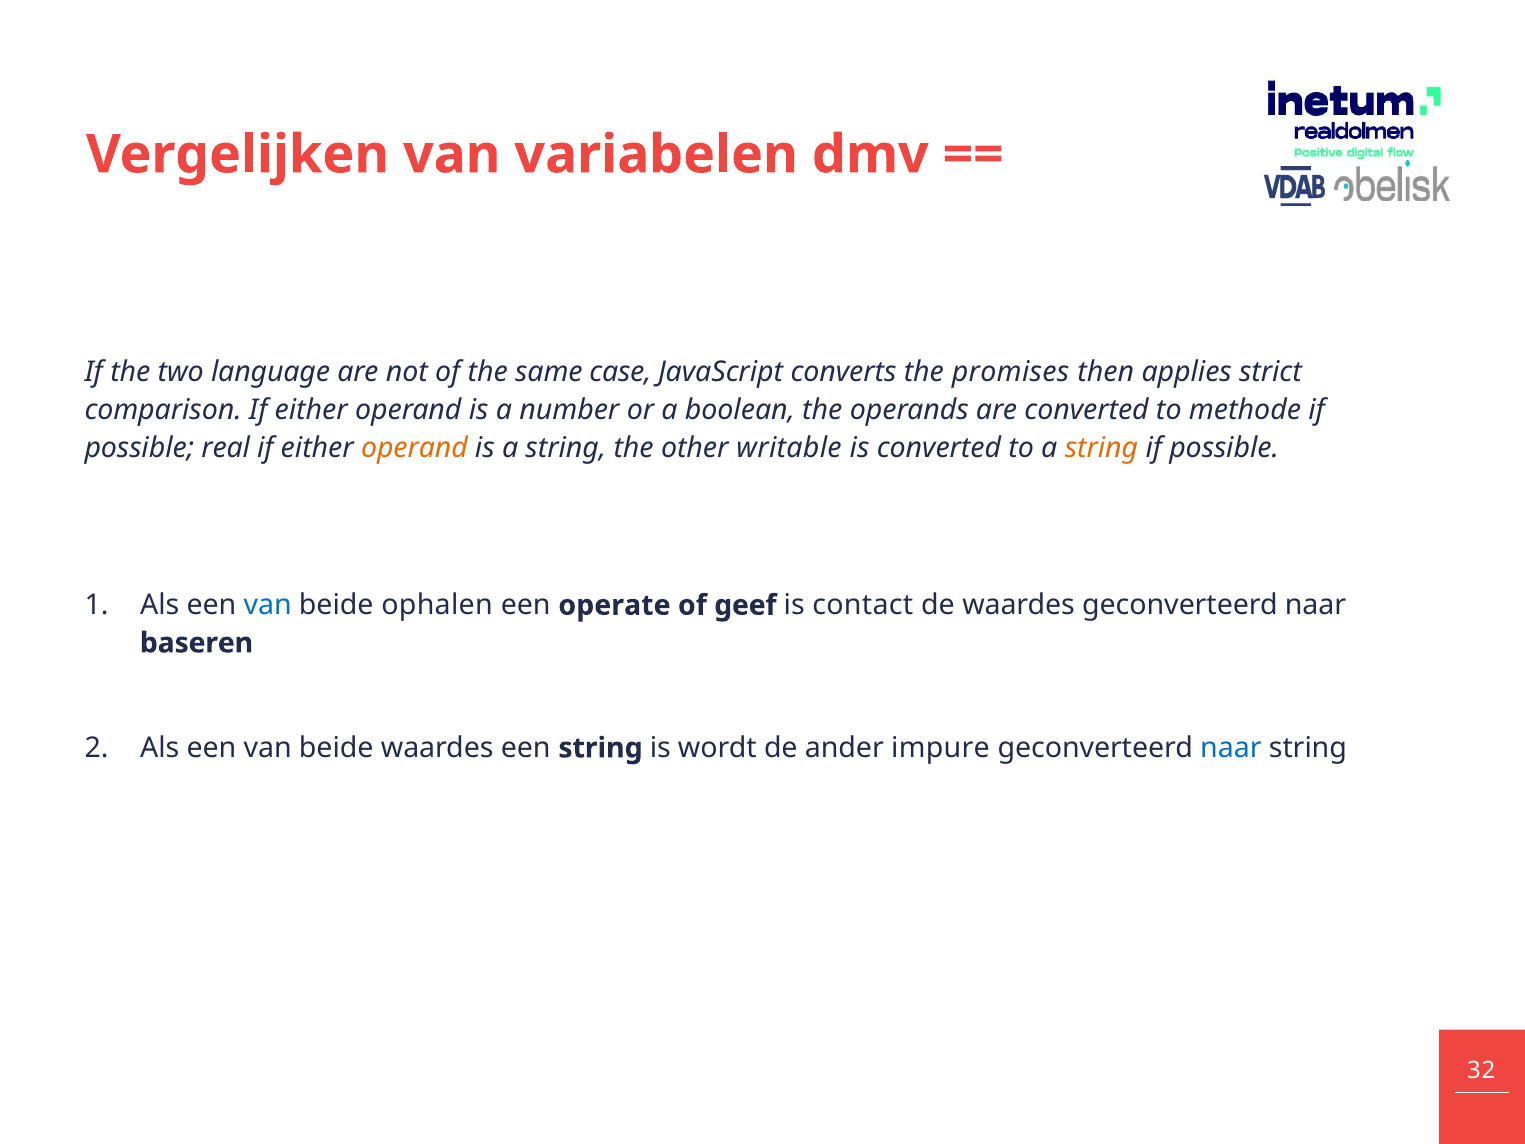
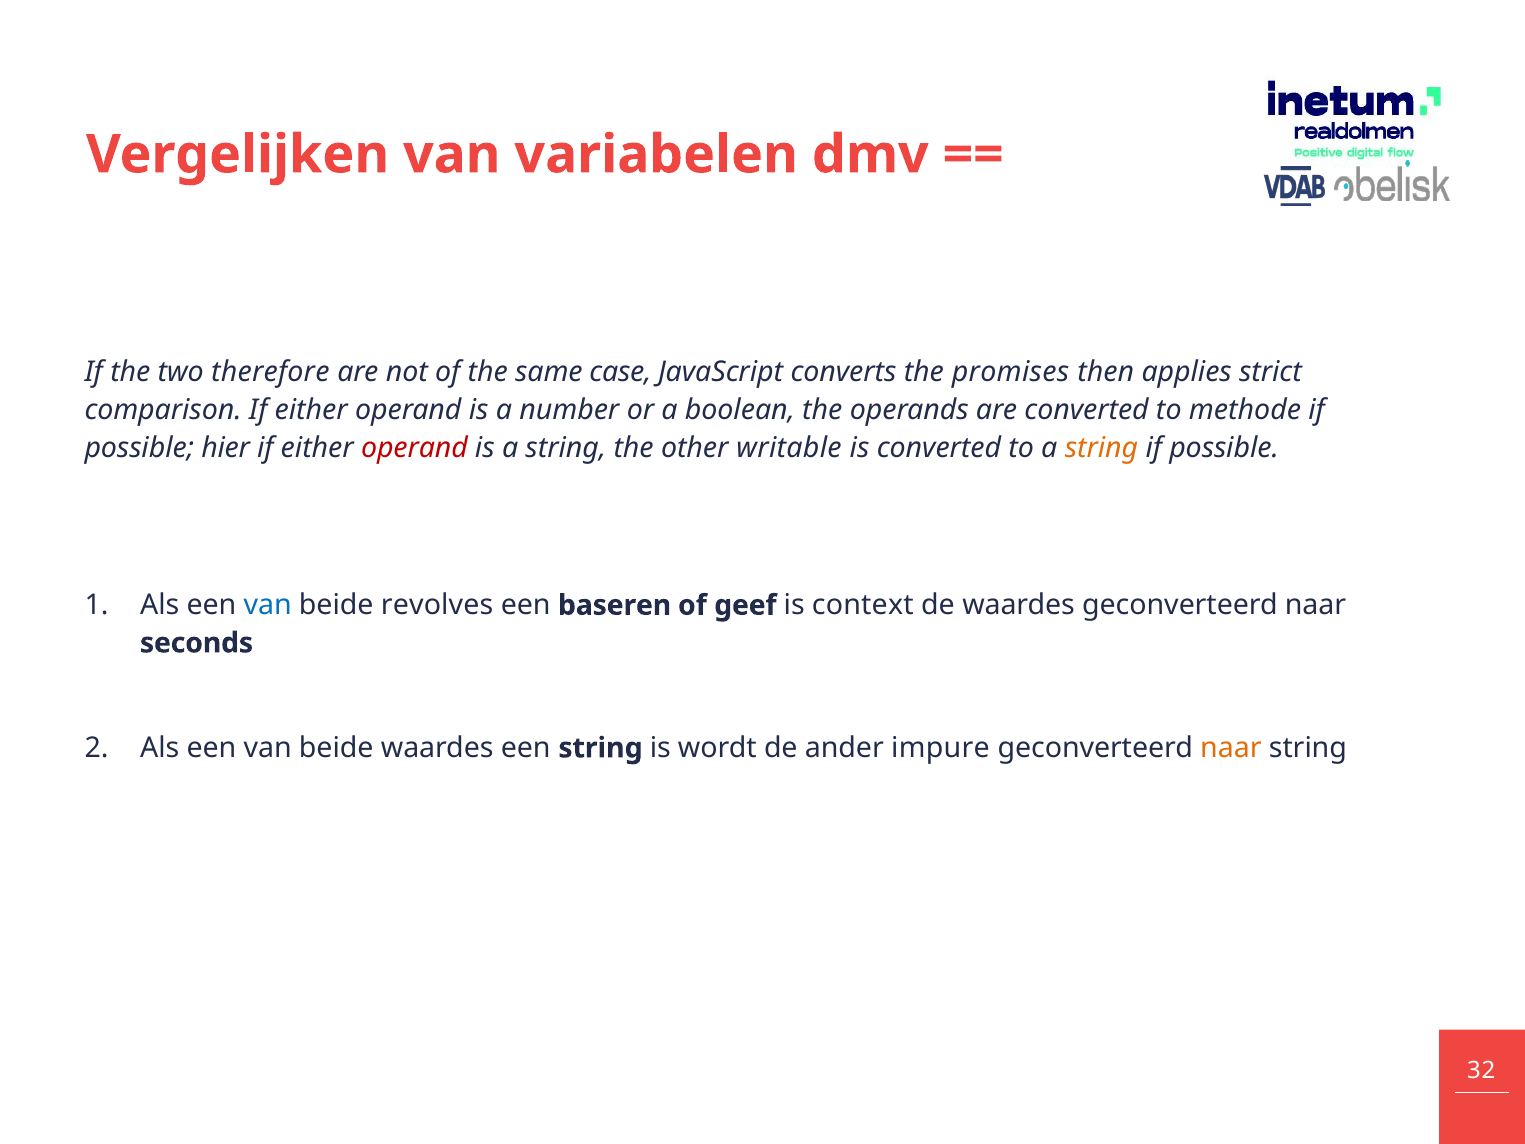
language: language -> therefore
real: real -> hier
operand at (414, 448) colour: orange -> red
ophalen: ophalen -> revolves
operate: operate -> baseren
contact: contact -> context
baseren: baseren -> seconds
naar at (1231, 748) colour: blue -> orange
